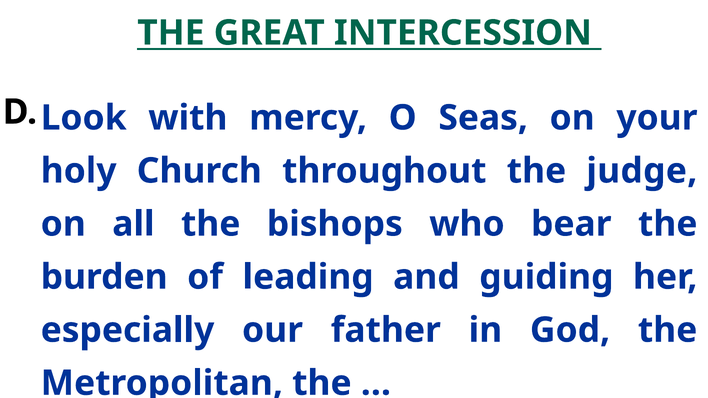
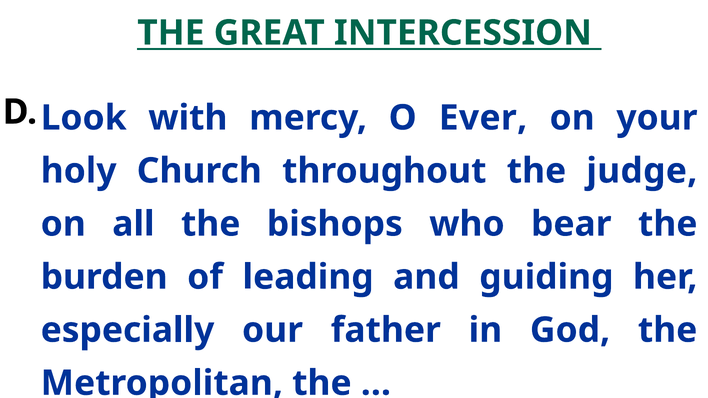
Seas: Seas -> Ever
